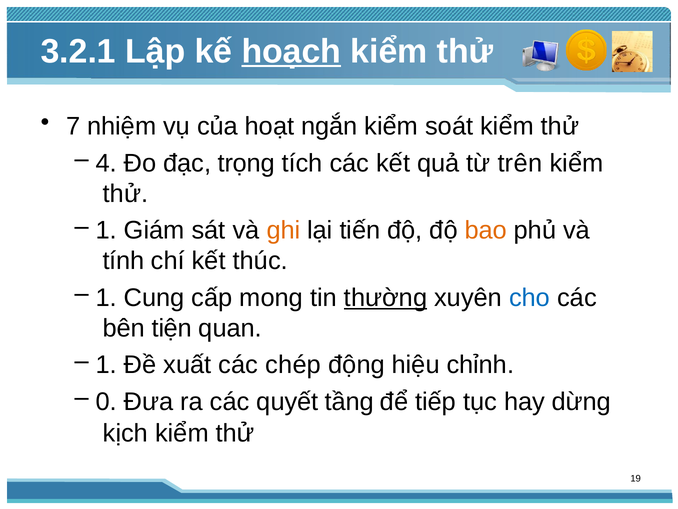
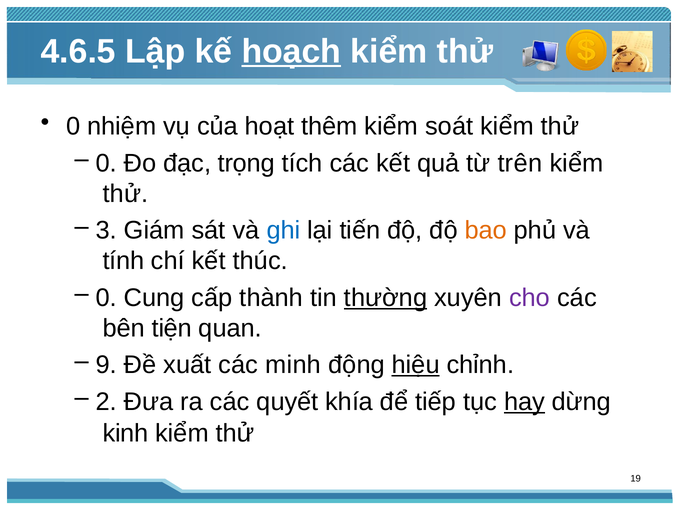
3.2.1: 3.2.1 -> 4.6.5
7 at (73, 126): 7 -> 0
ngắn: ngắn -> thêm
4 at (106, 163): 4 -> 0
1 at (106, 230): 1 -> 3
ghi colour: orange -> blue
1 at (106, 297): 1 -> 0
mong: mong -> thành
cho colour: blue -> purple
1 at (106, 365): 1 -> 9
chép: chép -> minh
hiệu underline: none -> present
0: 0 -> 2
tầng: tầng -> khía
hay underline: none -> present
kịch: kịch -> kinh
